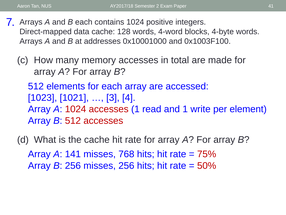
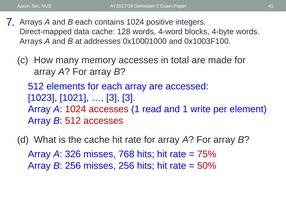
3 4: 4 -> 3
141: 141 -> 326
